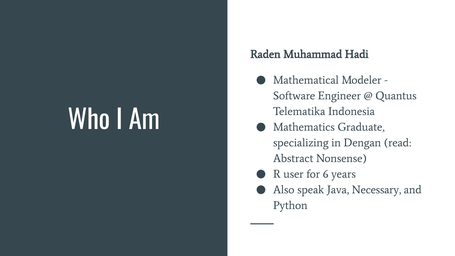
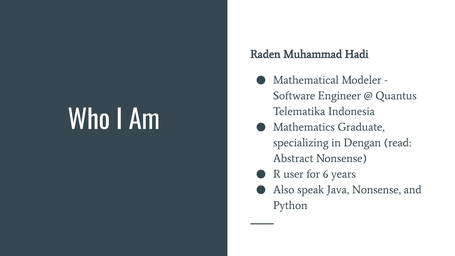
Java Necessary: Necessary -> Nonsense
